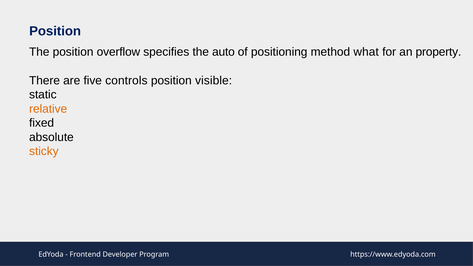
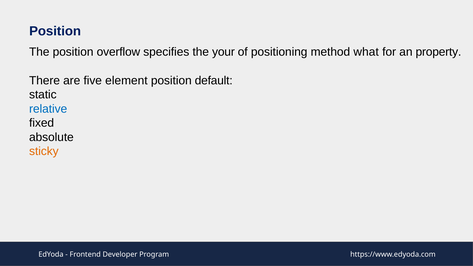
auto: auto -> your
controls: controls -> element
visible: visible -> default
relative colour: orange -> blue
